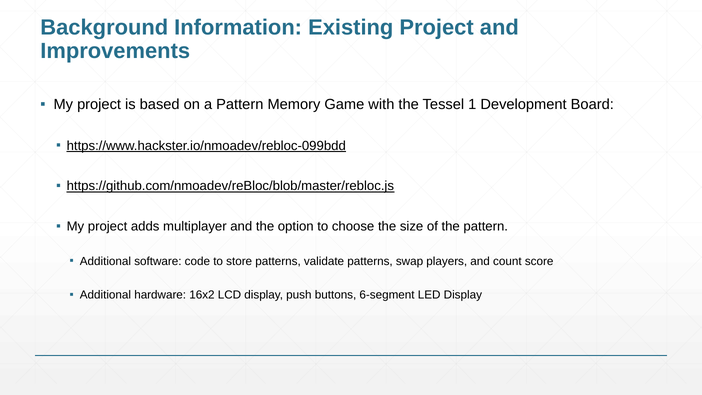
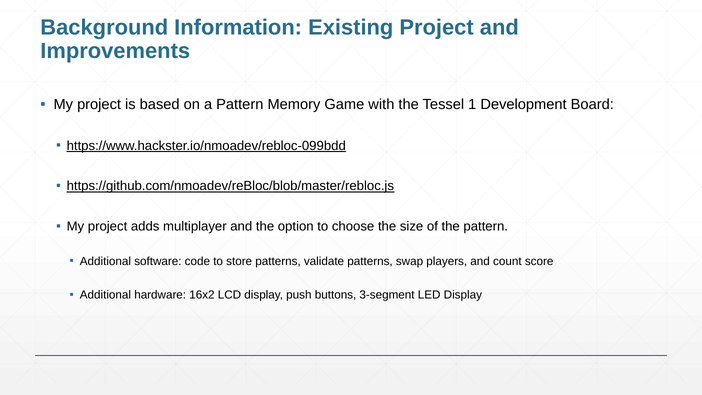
6-segment: 6-segment -> 3-segment
